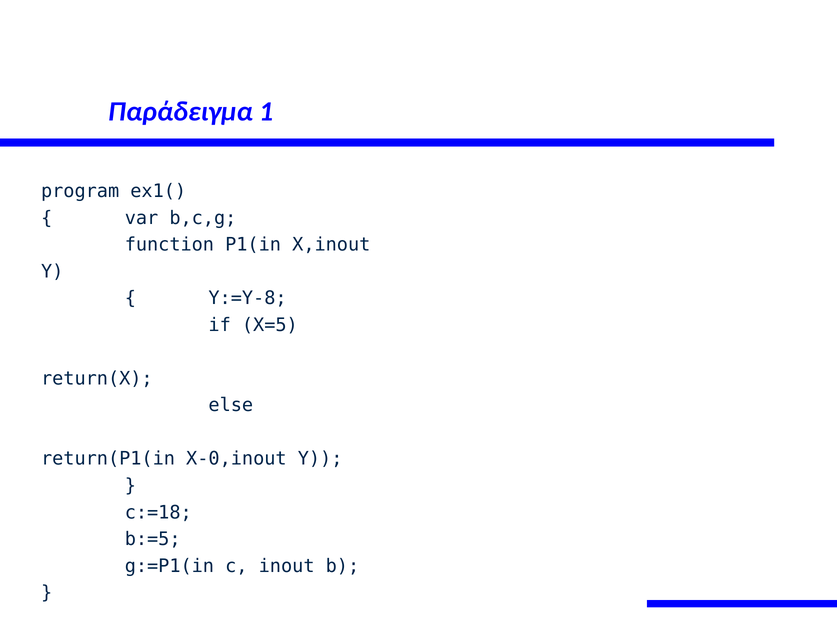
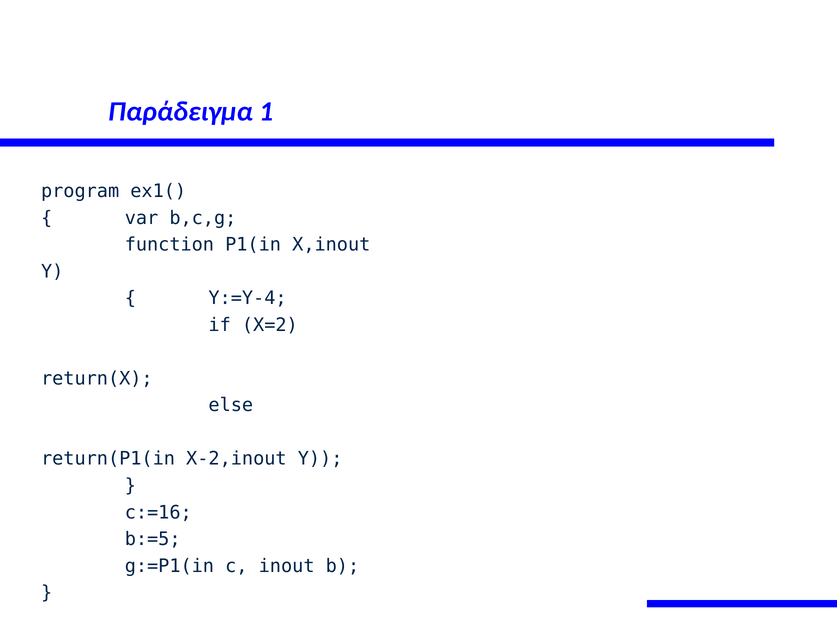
Y:=Y-8: Y:=Y-8 -> Y:=Y-4
X=5: X=5 -> X=2
X-0,inout: X-0,inout -> X-2,inout
c:=18: c:=18 -> c:=16
